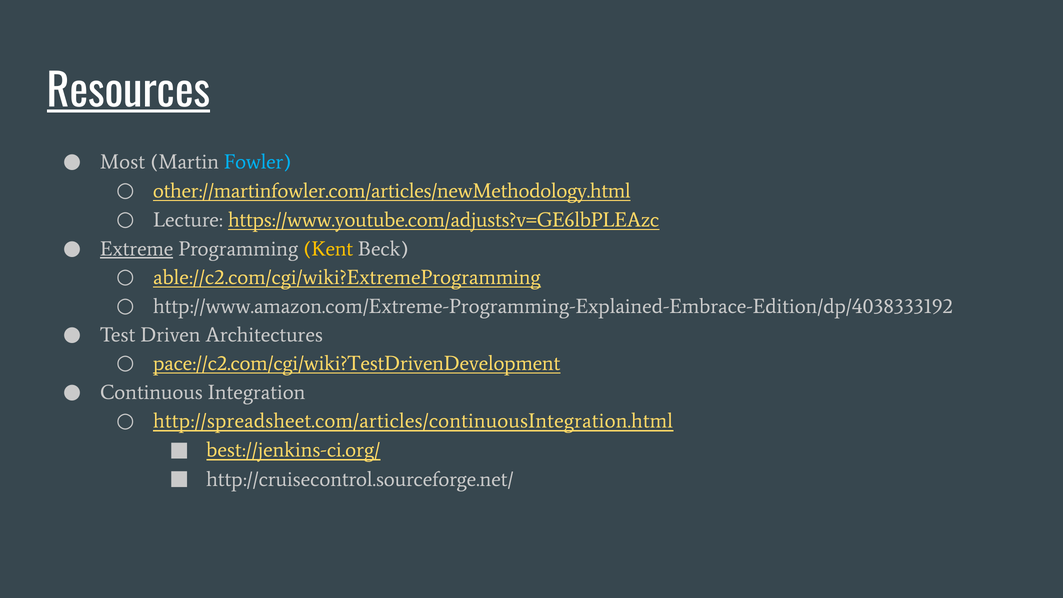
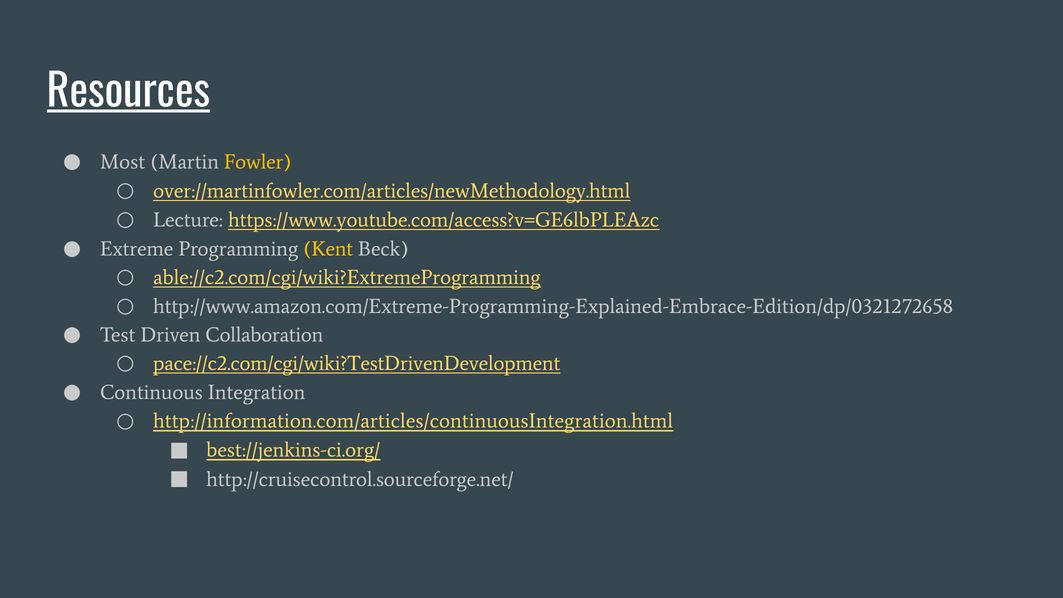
Fowler colour: light blue -> yellow
other://martinfowler.com/articles/newMethodology.html: other://martinfowler.com/articles/newMethodology.html -> over://martinfowler.com/articles/newMethodology.html
https://www.youtube.com/adjusts?v=GE6lbPLEAzc: https://www.youtube.com/adjusts?v=GE6lbPLEAzc -> https://www.youtube.com/access?v=GE6lbPLEAzc
Extreme underline: present -> none
http://www.amazon.com/Extreme-Programming-Explained-Embrace-Edition/dp/4038333192: http://www.amazon.com/Extreme-Programming-Explained-Embrace-Edition/dp/4038333192 -> http://www.amazon.com/Extreme-Programming-Explained-Embrace-Edition/dp/0321272658
Architectures: Architectures -> Collaboration
http://spreadsheet.com/articles/continuousIntegration.html: http://spreadsheet.com/articles/continuousIntegration.html -> http://information.com/articles/continuousIntegration.html
